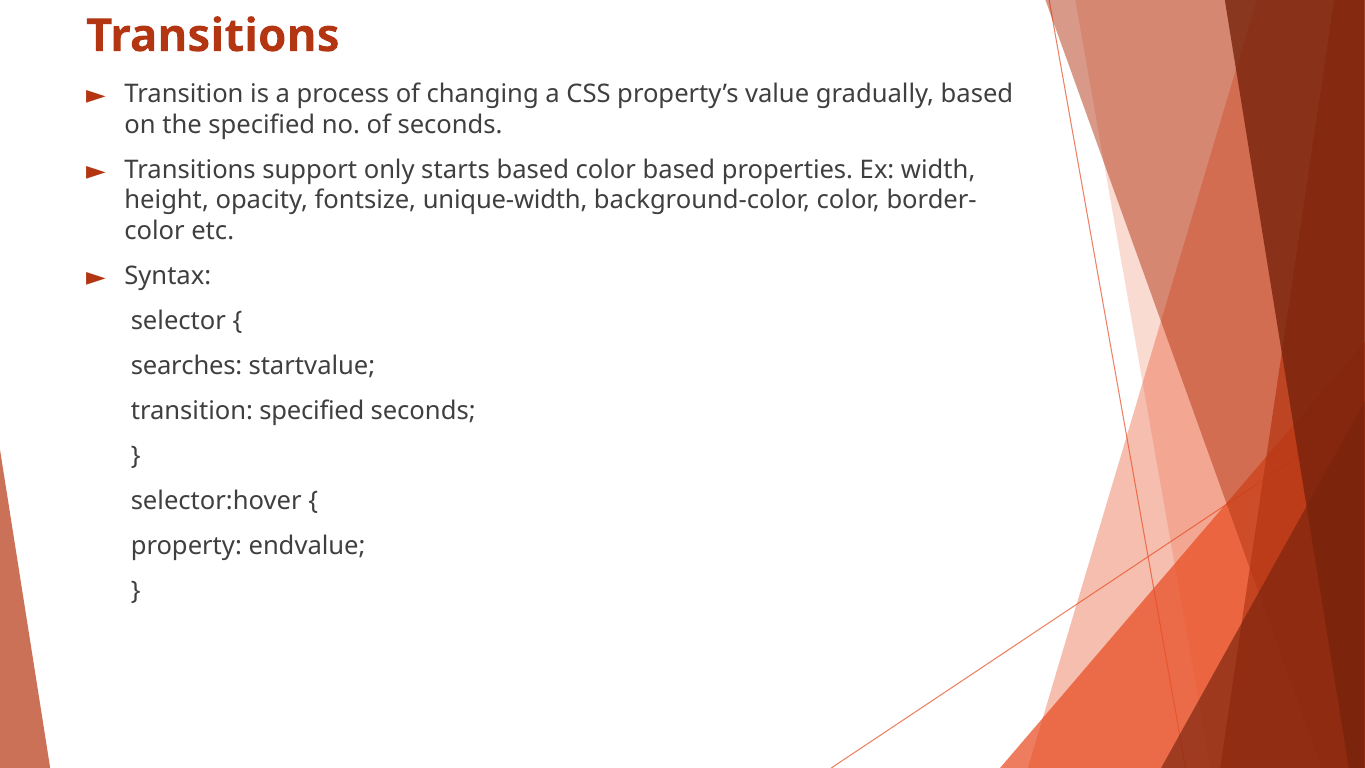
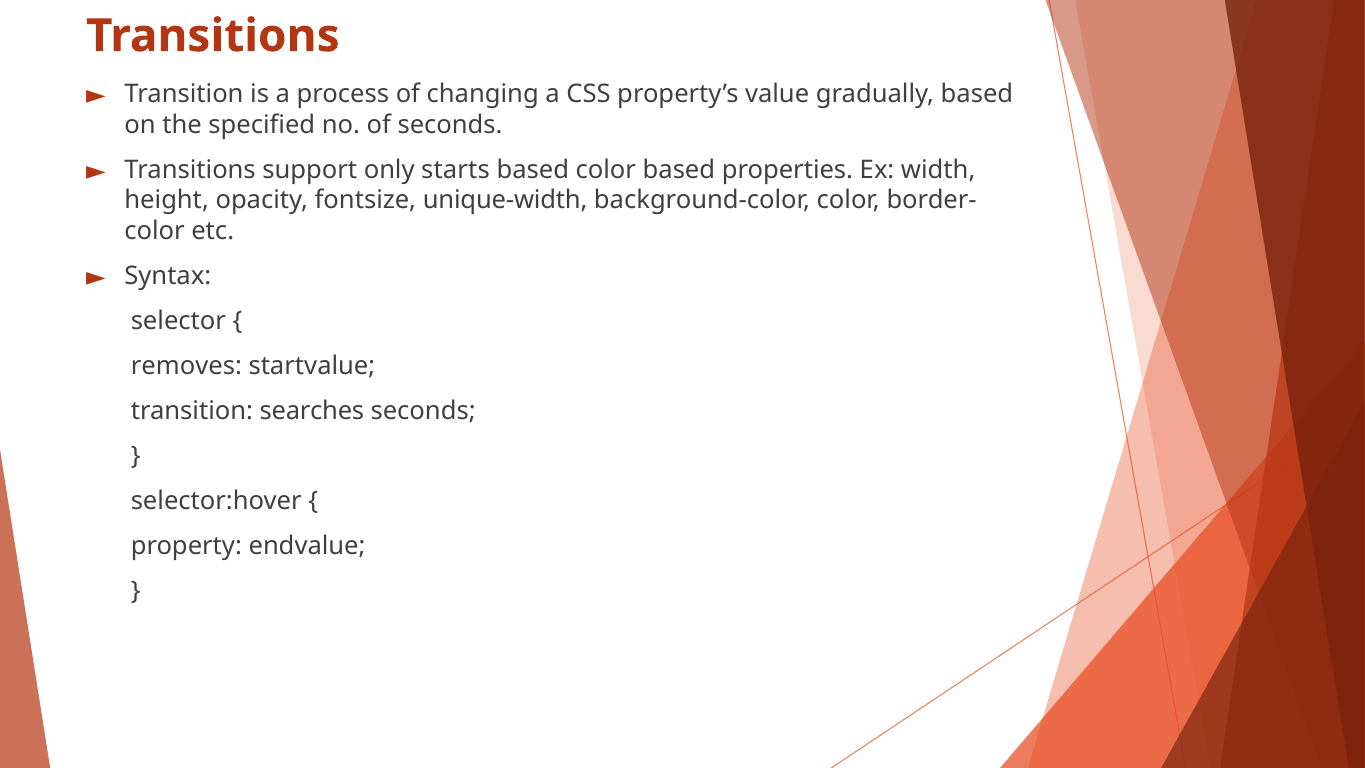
searches: searches -> removes
transition specified: specified -> searches
